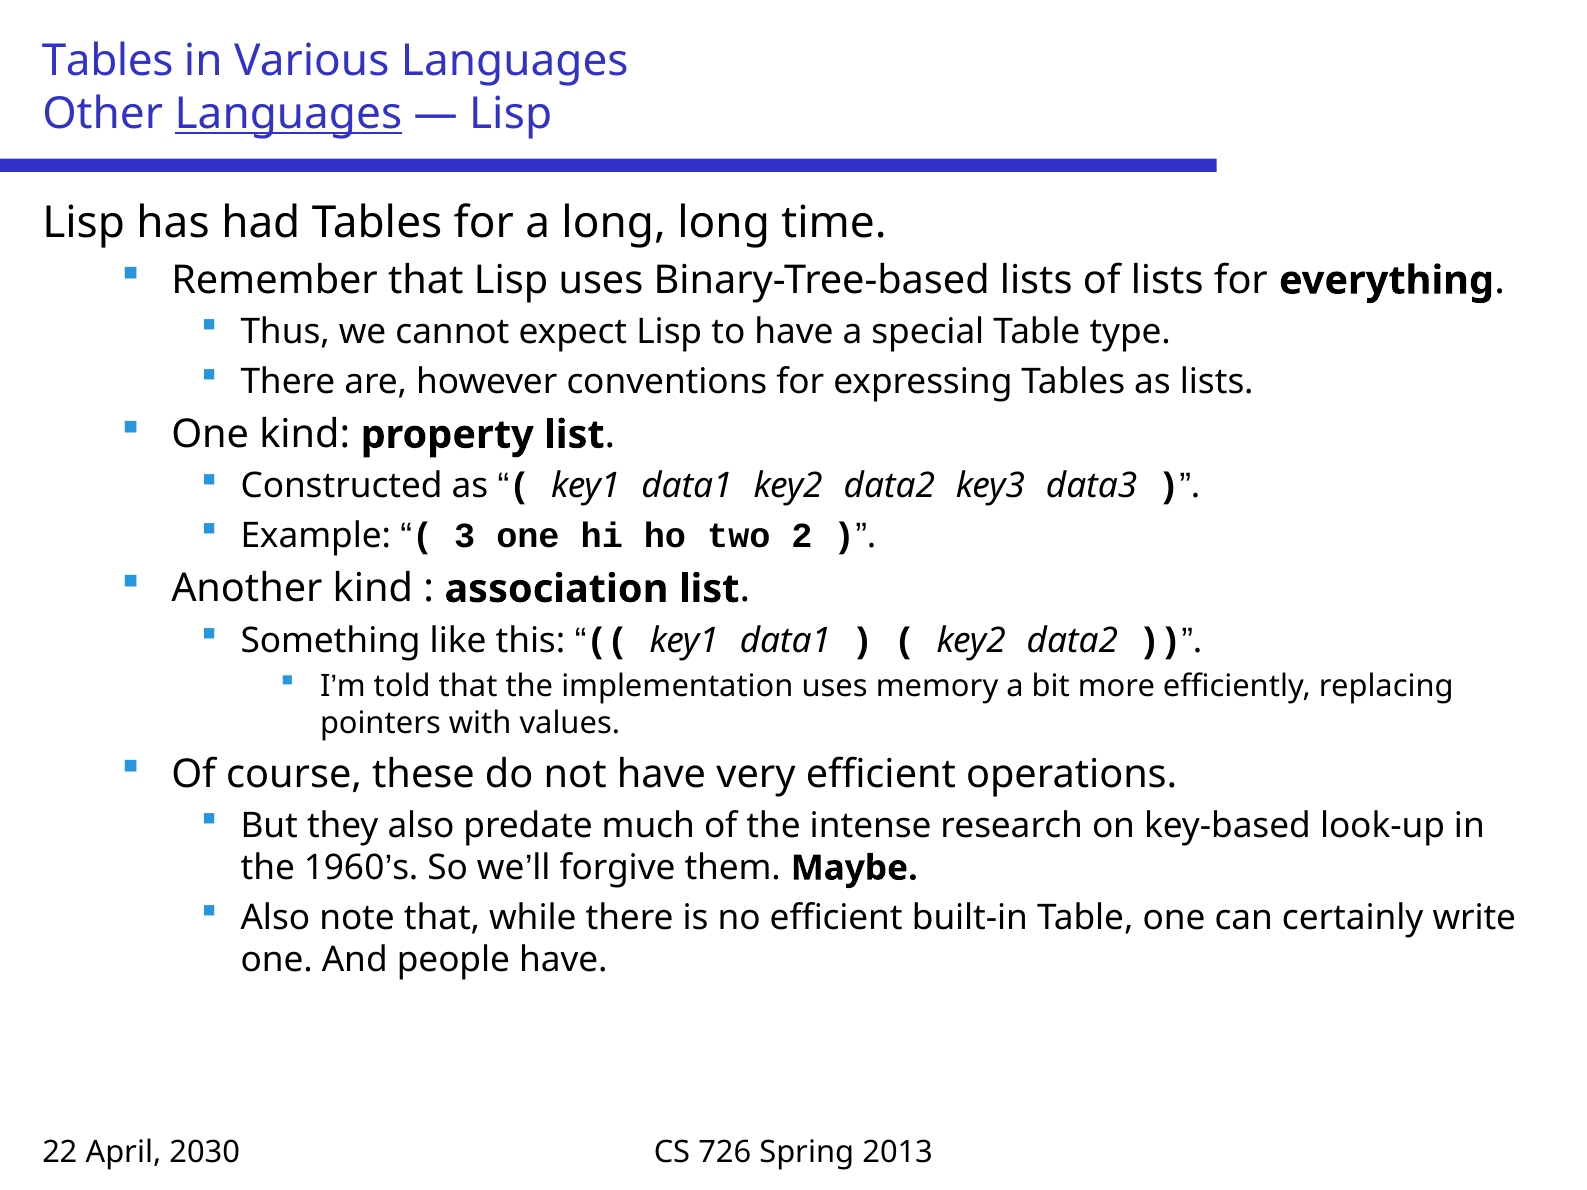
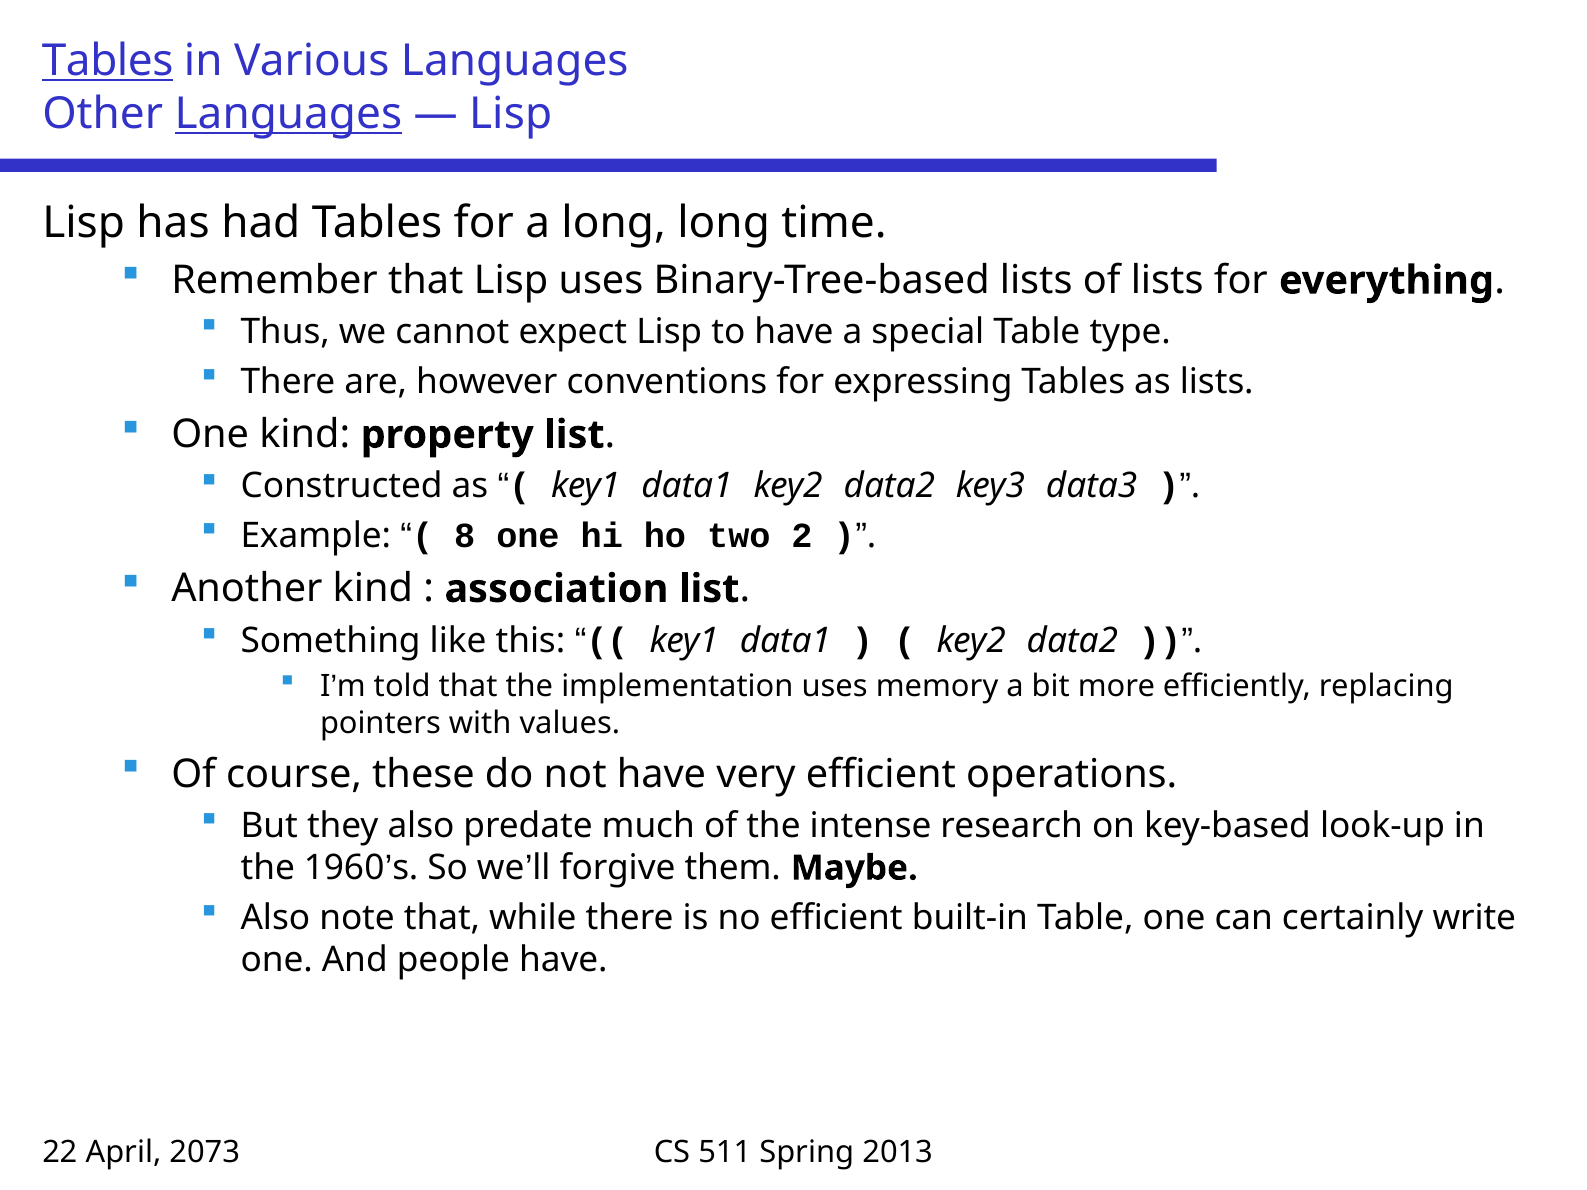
Tables at (108, 61) underline: none -> present
3: 3 -> 8
2030: 2030 -> 2073
726: 726 -> 511
